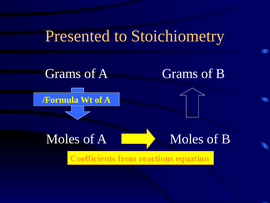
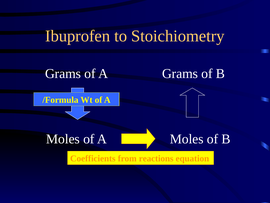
Presented: Presented -> Ibuprofen
